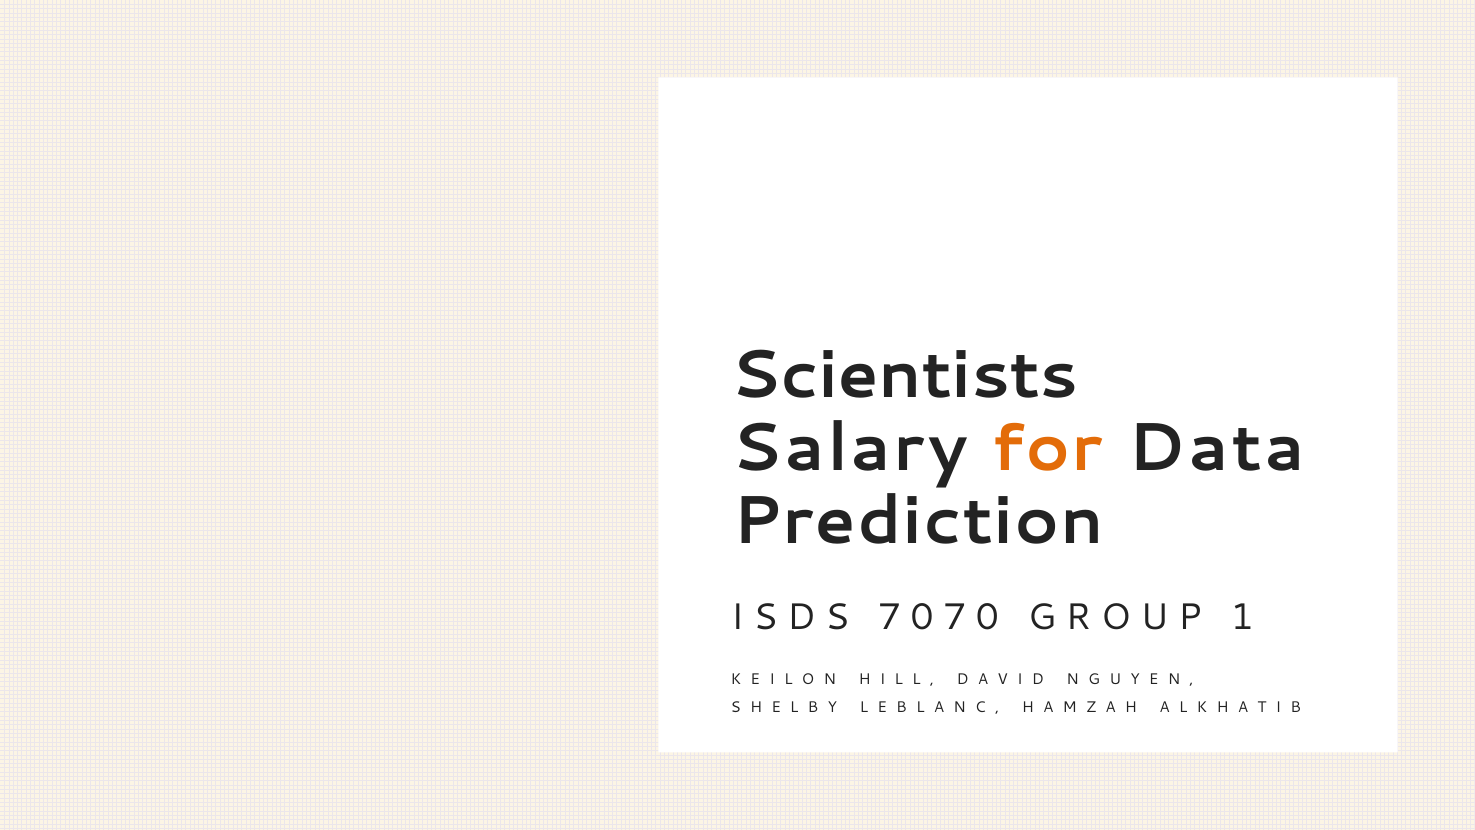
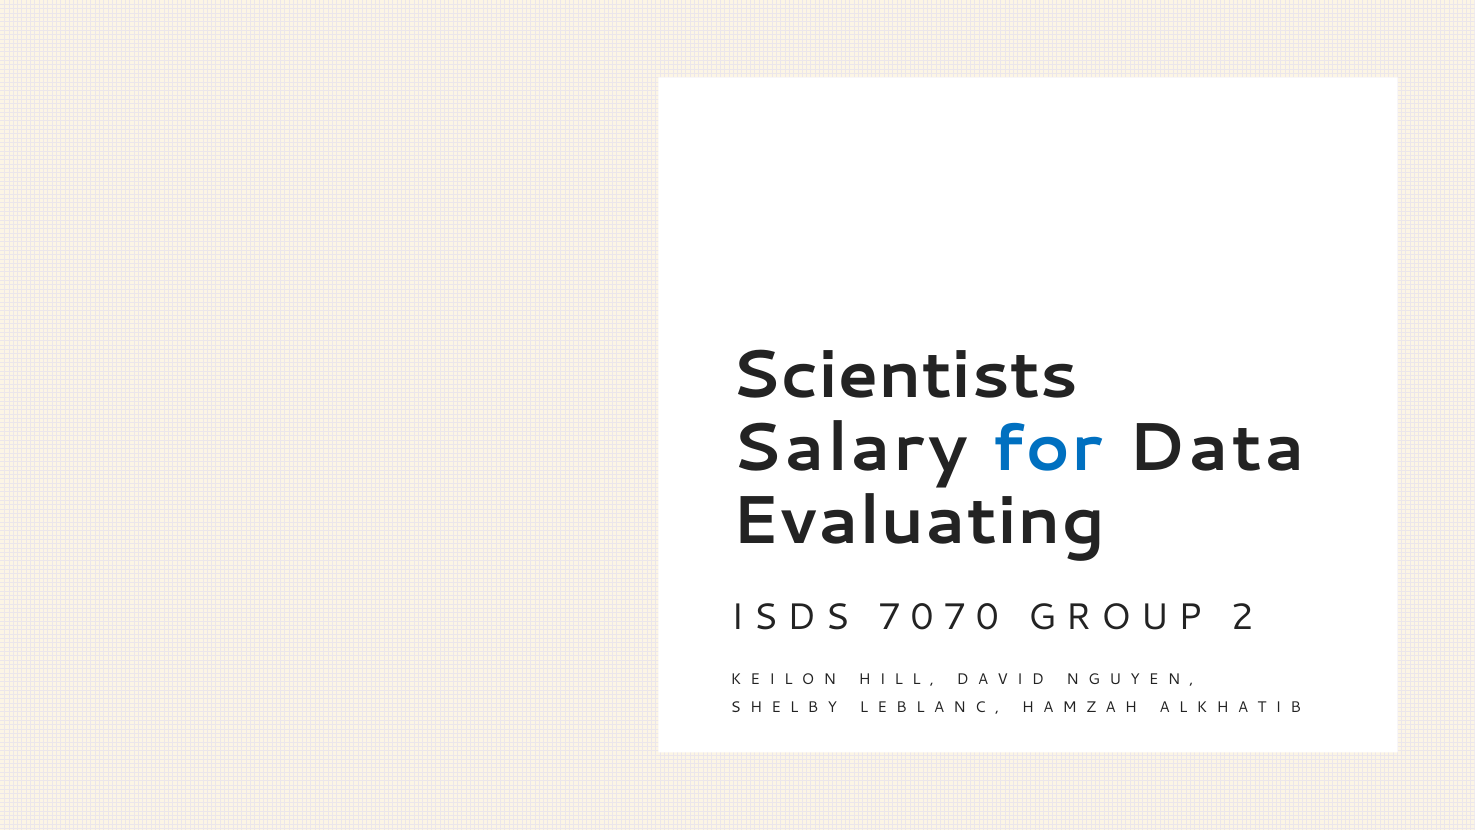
for colour: orange -> blue
Prediction: Prediction -> Evaluating
1: 1 -> 2
